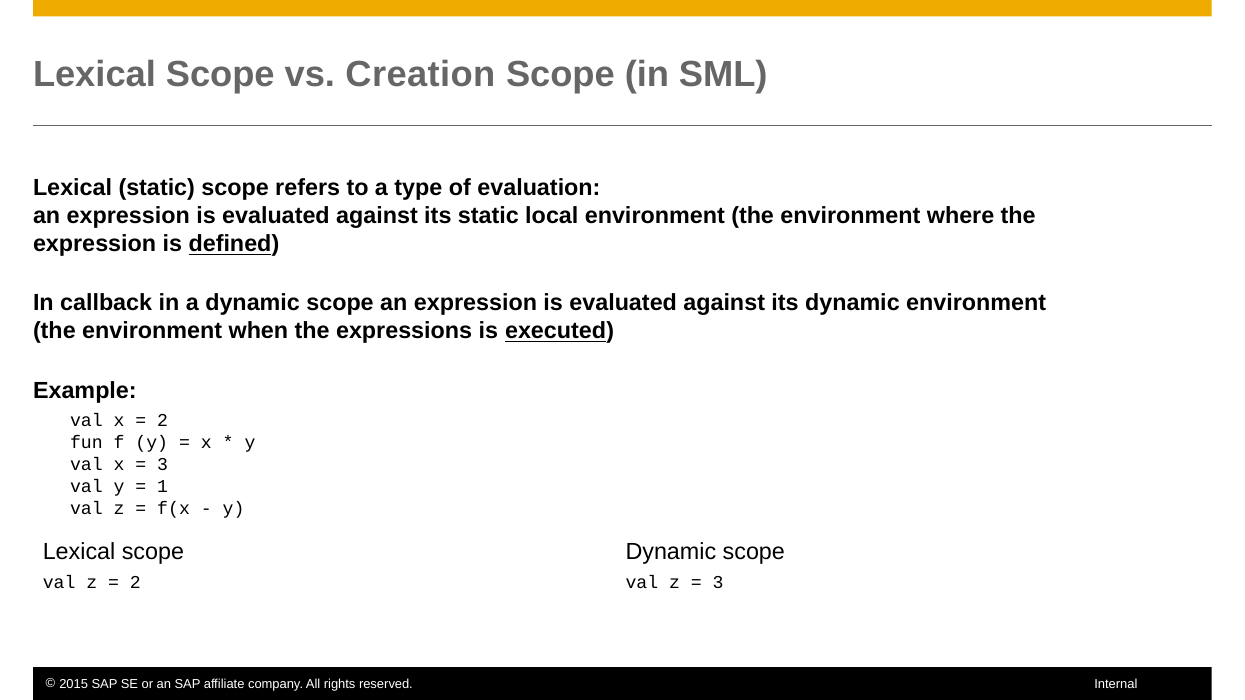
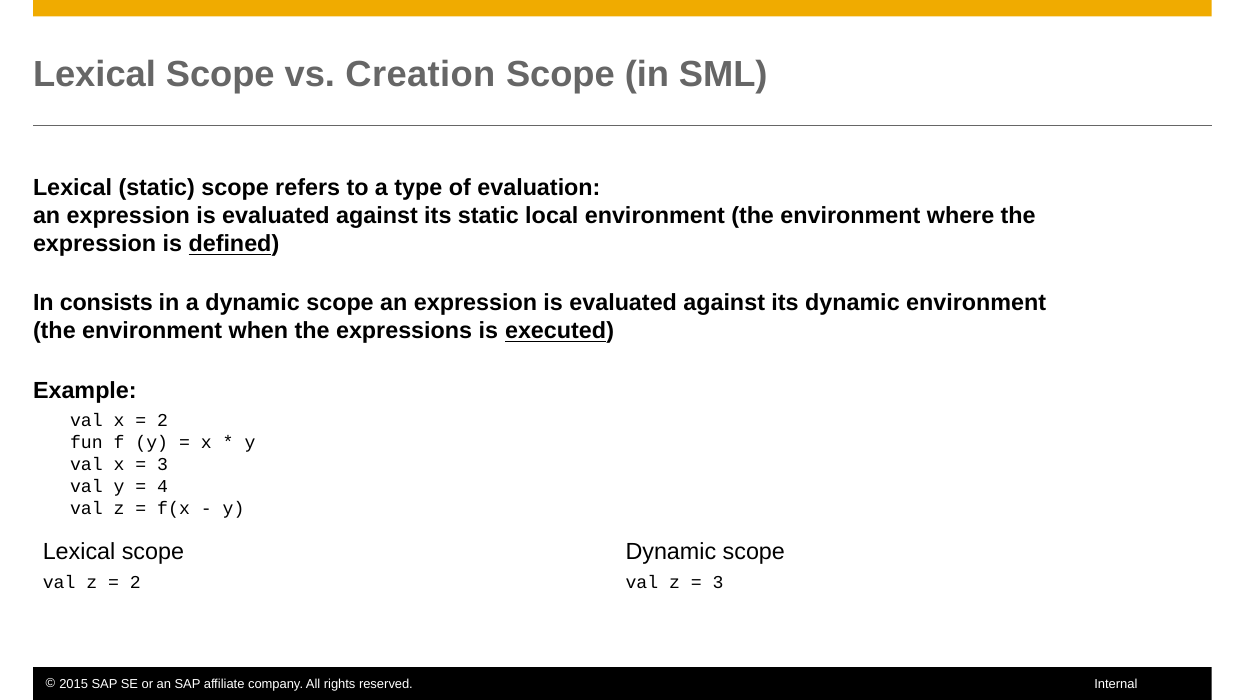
callback: callback -> consists
1: 1 -> 4
